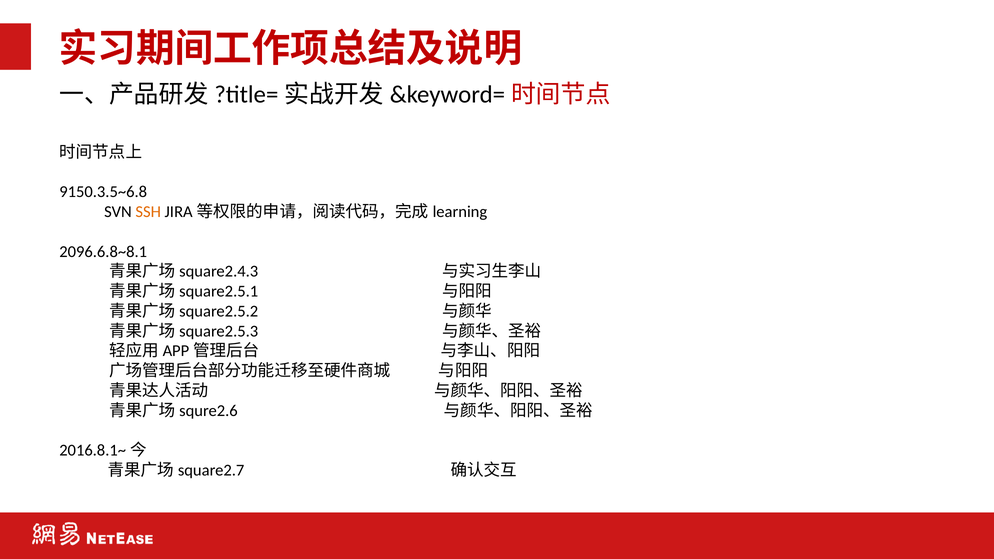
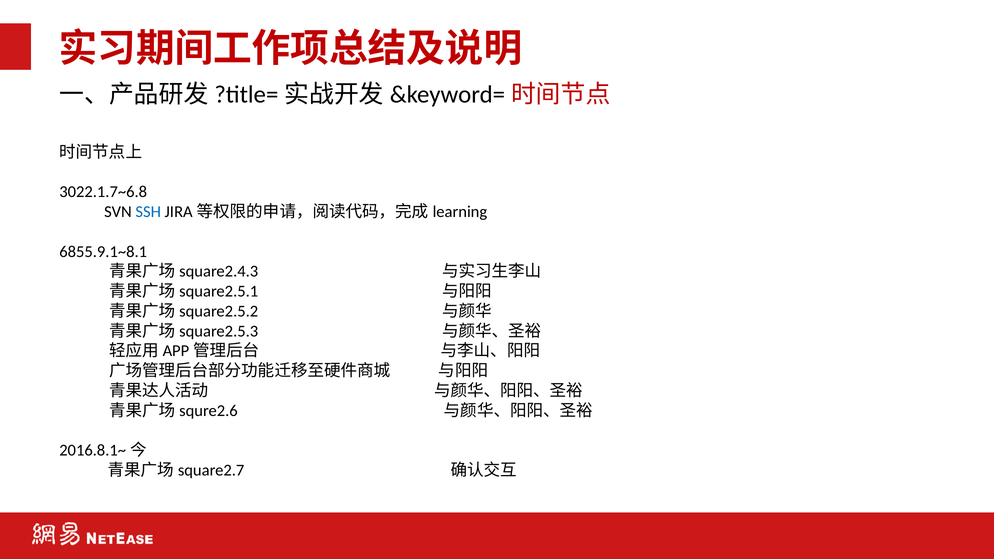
9150.3.5~6.8: 9150.3.5~6.8 -> 3022.1.7~6.8
SSH colour: orange -> blue
2096.6.8~8.1: 2096.6.8~8.1 -> 6855.9.1~8.1
